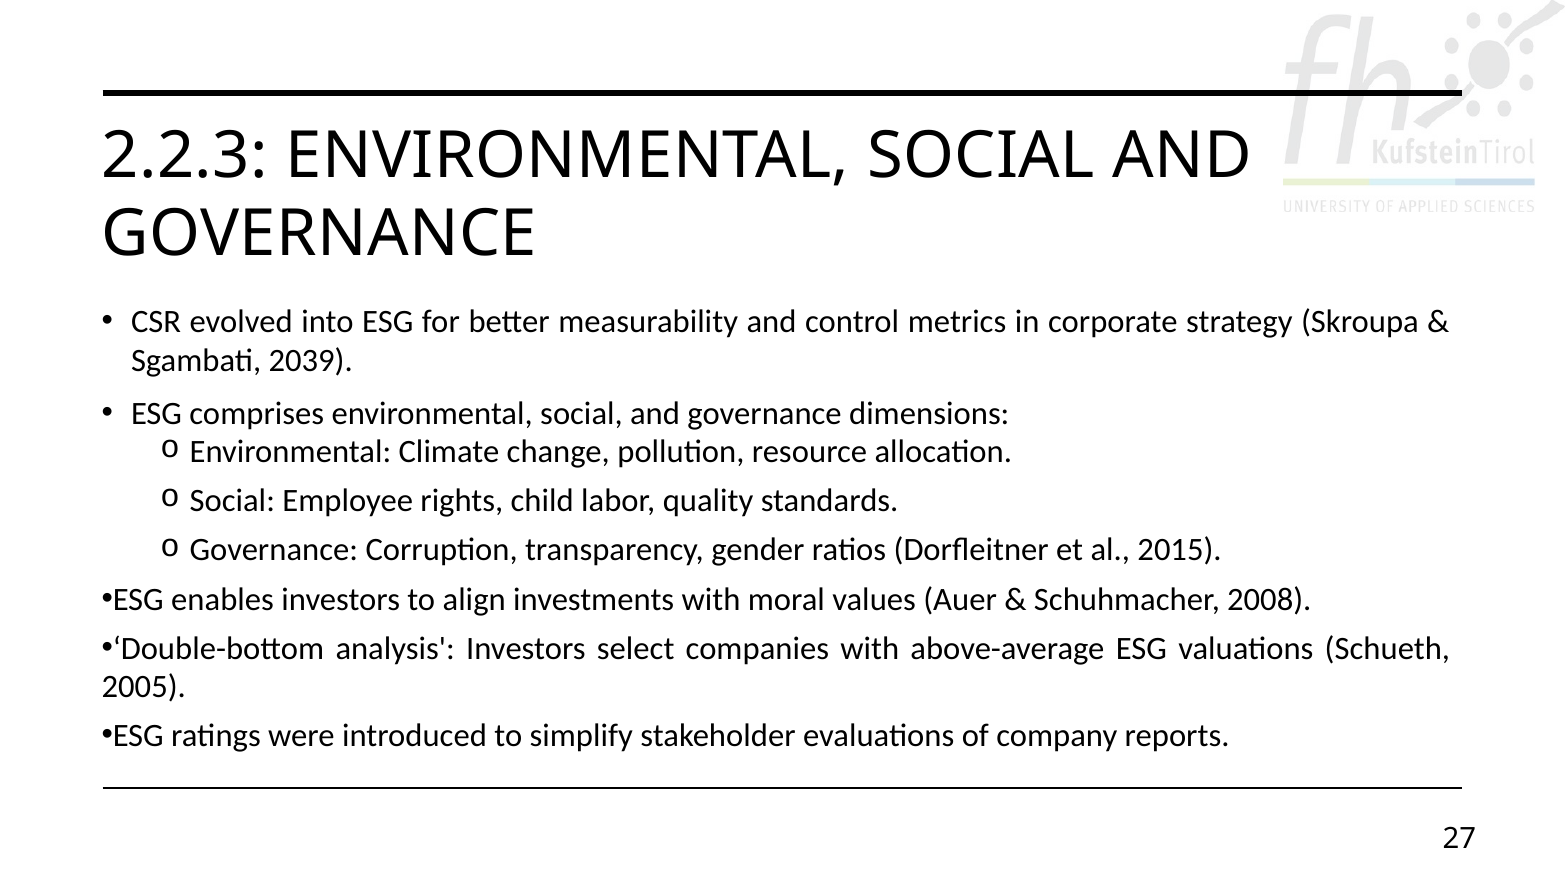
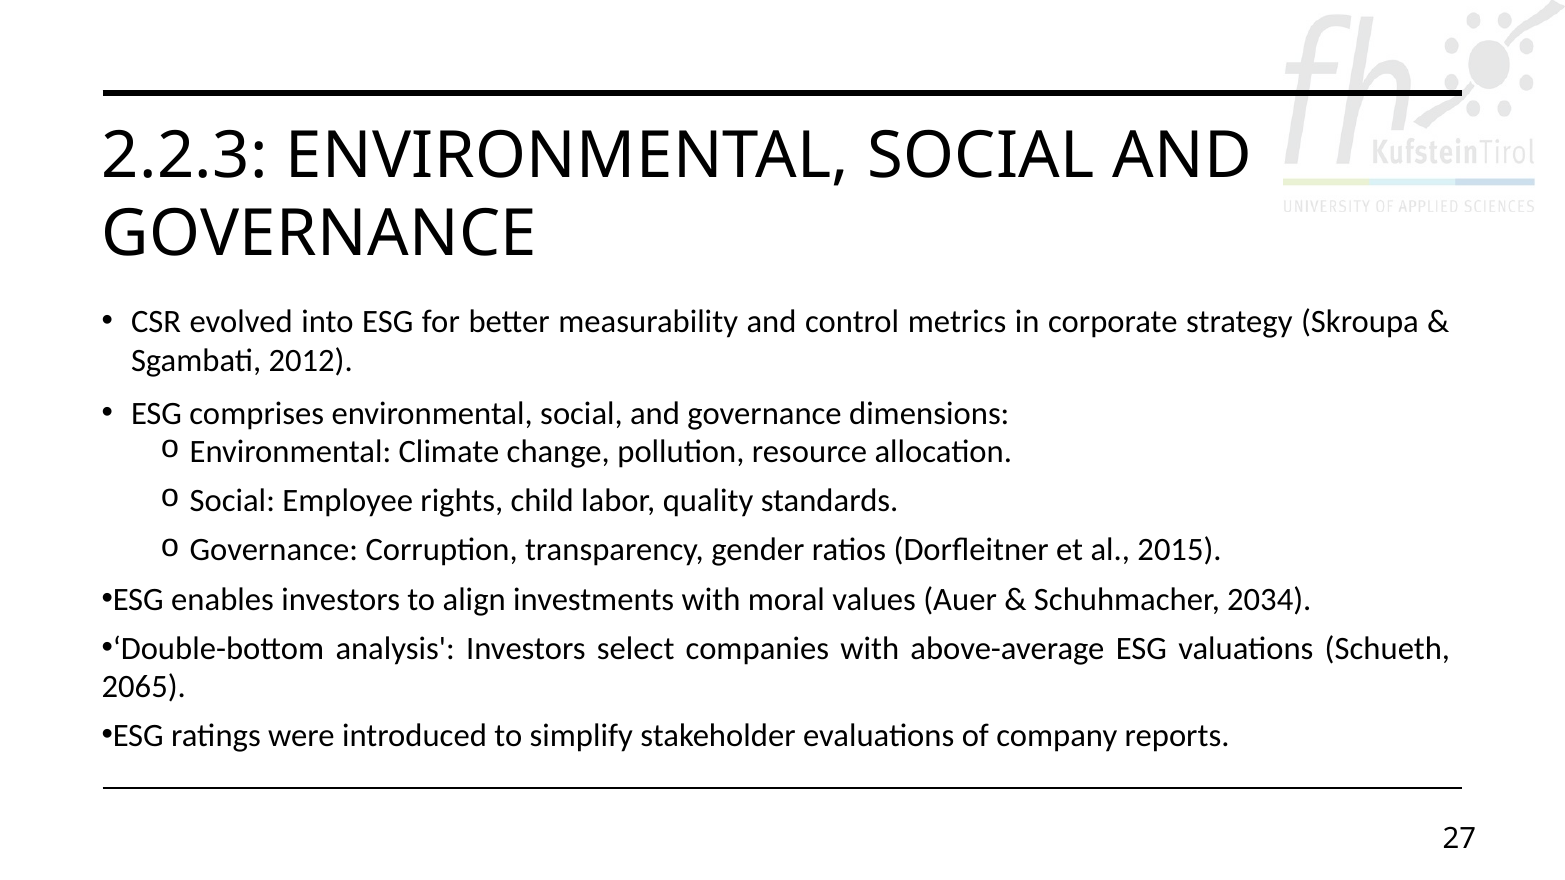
2039: 2039 -> 2012
2008: 2008 -> 2034
2005: 2005 -> 2065
